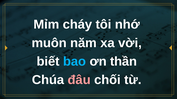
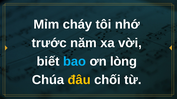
muôn: muôn -> trước
thần: thần -> lòng
đâu colour: pink -> yellow
